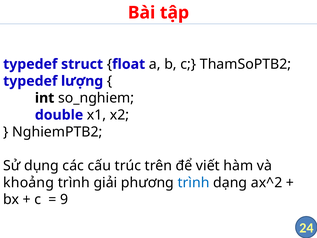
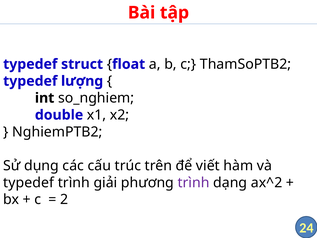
khoảng at (29, 182): khoảng -> typedef
trình at (194, 182) colour: blue -> purple
9: 9 -> 2
